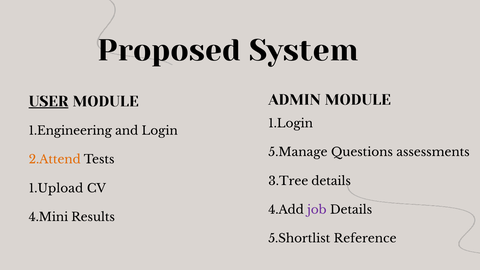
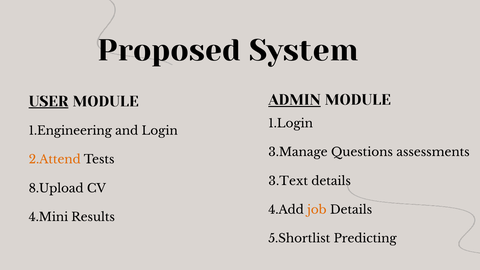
ADMIN underline: none -> present
5.Manage: 5.Manage -> 3.Manage
3.Tree: 3.Tree -> 3.Text
1.Upload: 1.Upload -> 8.Upload
job colour: purple -> orange
Reference: Reference -> Predicting
